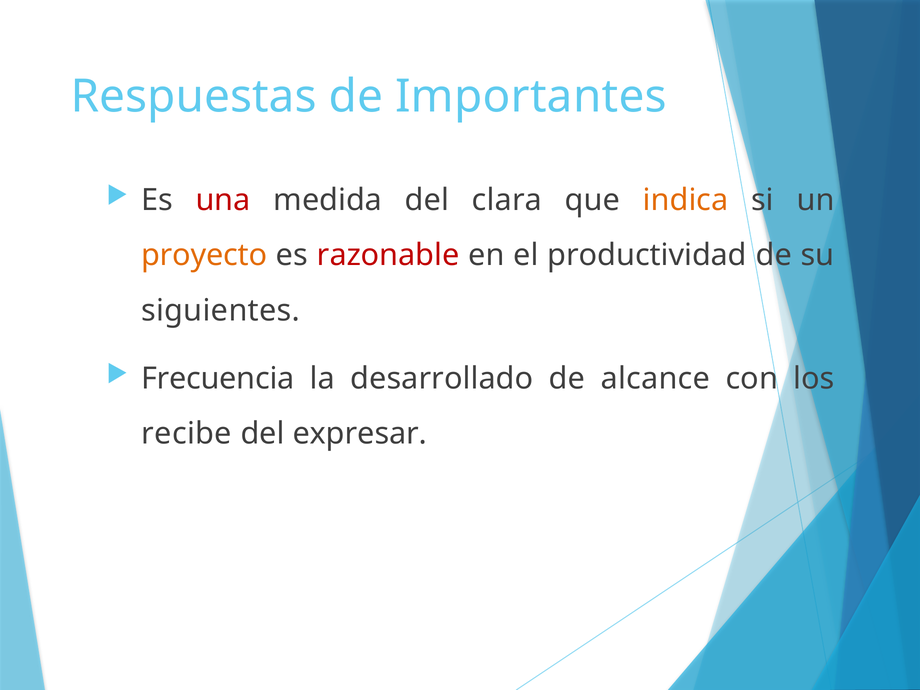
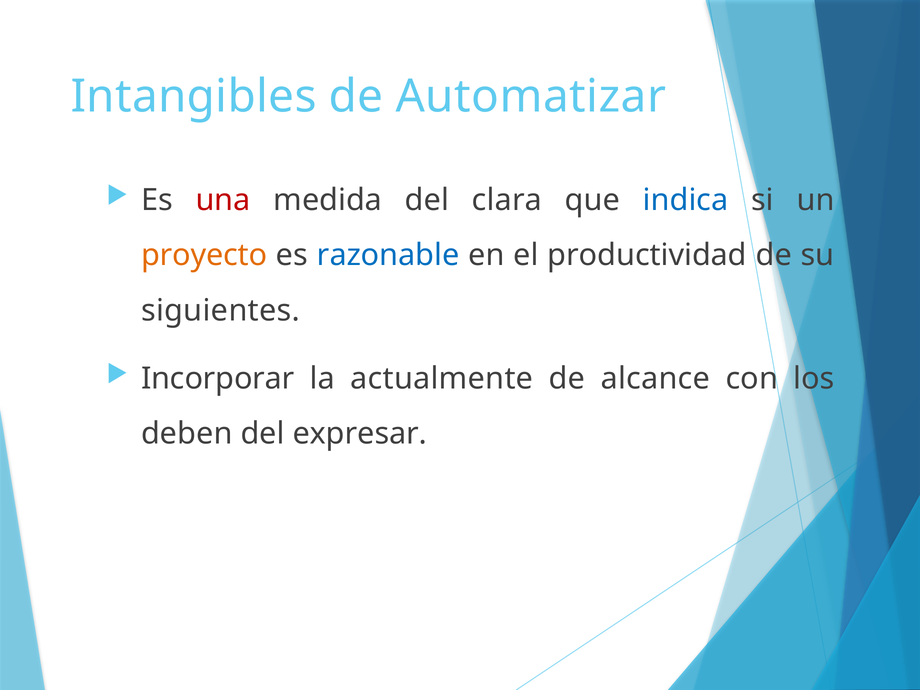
Respuestas: Respuestas -> Intangibles
Importantes: Importantes -> Automatizar
indica colour: orange -> blue
razonable colour: red -> blue
Frecuencia: Frecuencia -> Incorporar
desarrollado: desarrollado -> actualmente
recibe: recibe -> deben
